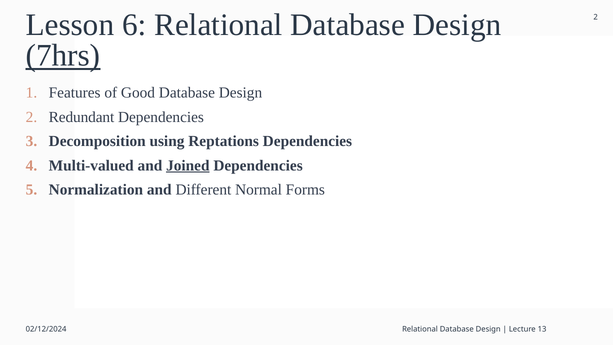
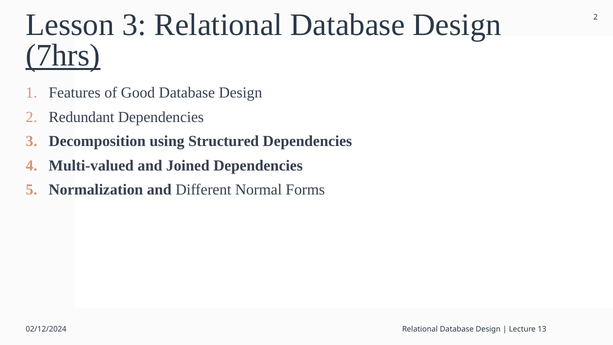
Lesson 6: 6 -> 3
Reptations: Reptations -> Structured
Joined underline: present -> none
